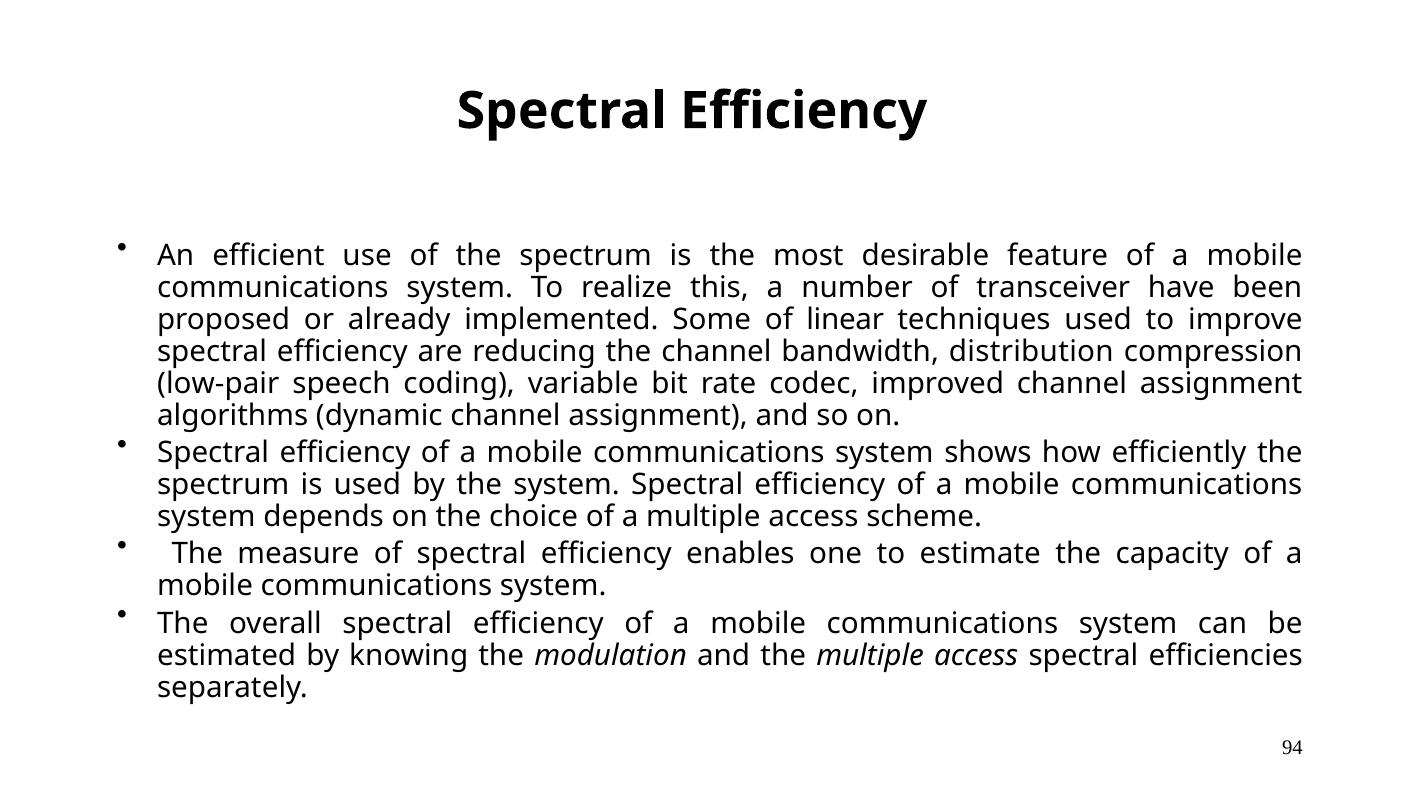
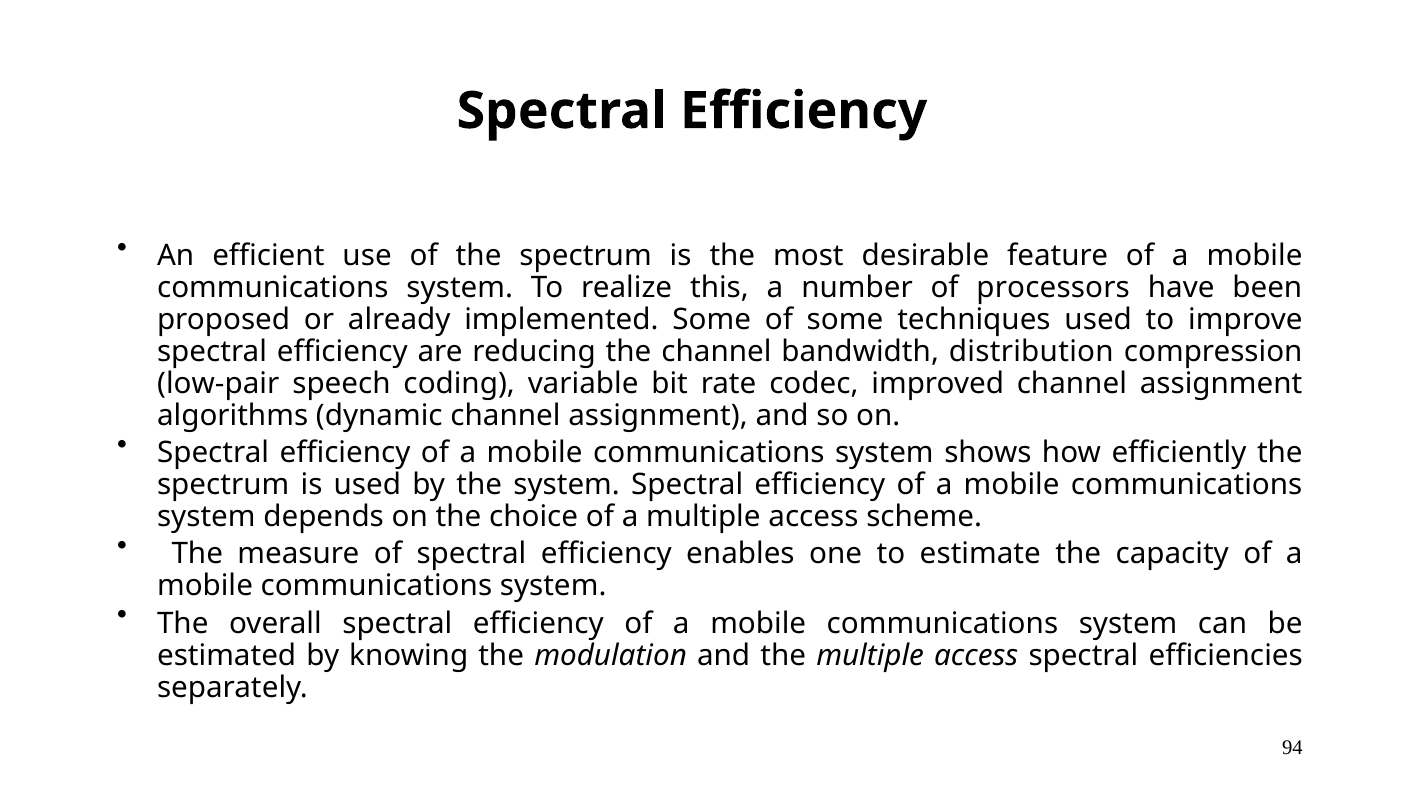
transceiver: transceiver -> processors
of linear: linear -> some
